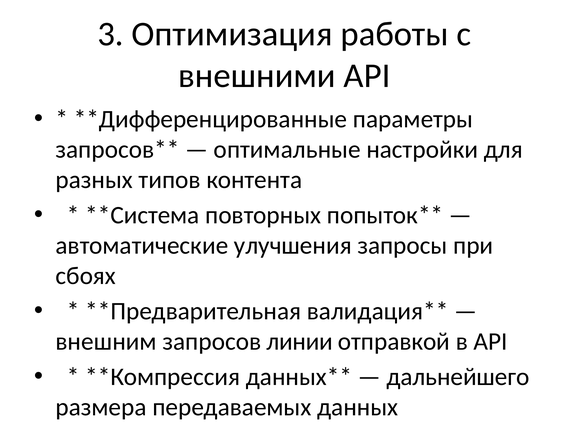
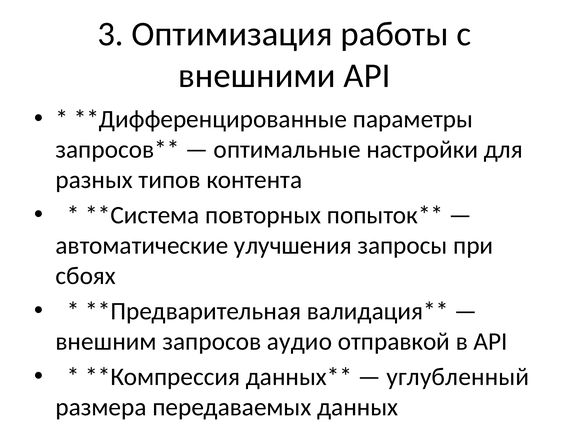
линии: линии -> аудио
дальнейшего: дальнейшего -> углубленный
